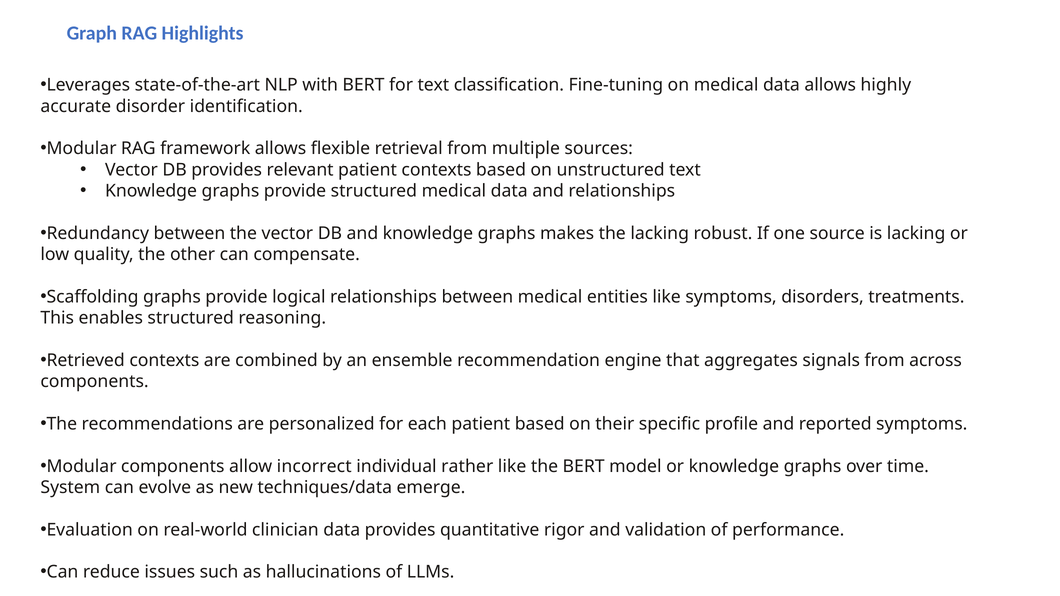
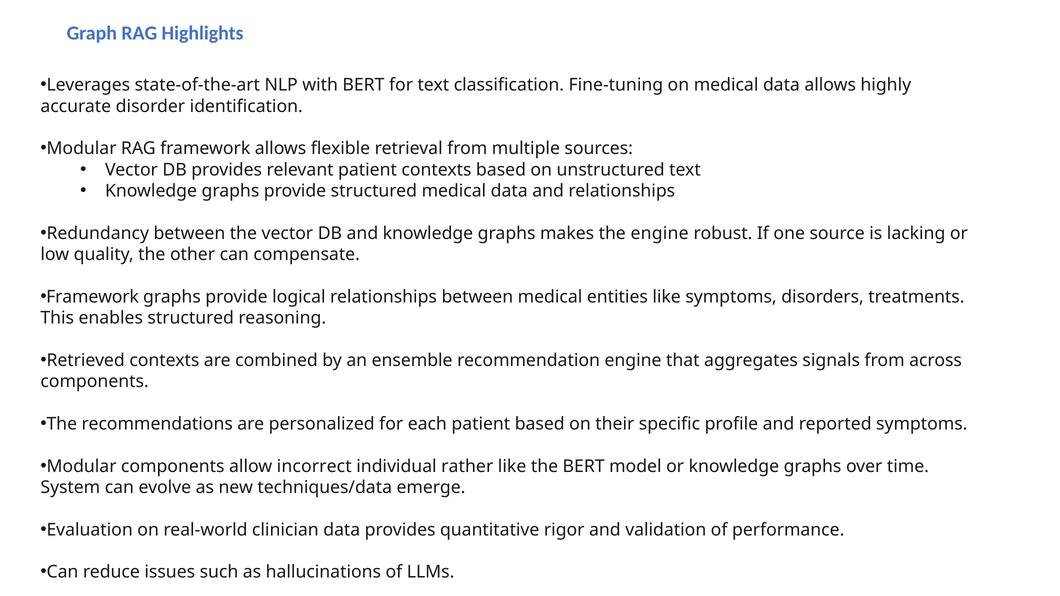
the lacking: lacking -> engine
Scaffolding at (93, 297): Scaffolding -> Framework
